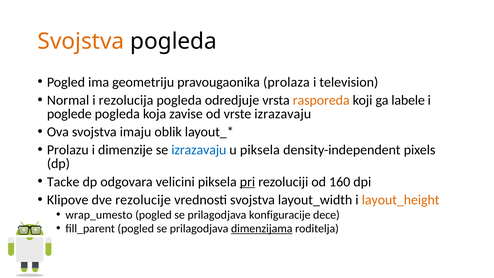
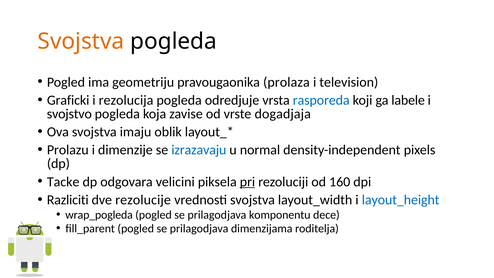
Normal: Normal -> Graficki
rasporeda colour: orange -> blue
poglede: poglede -> svojstvo
vrste izrazavaju: izrazavaju -> dogadjaja
u piksela: piksela -> normal
Klipove: Klipove -> Razliciti
layout_height colour: orange -> blue
wrap_umesto: wrap_umesto -> wrap_pogleda
konfiguracije: konfiguracije -> komponentu
dimenzijama underline: present -> none
